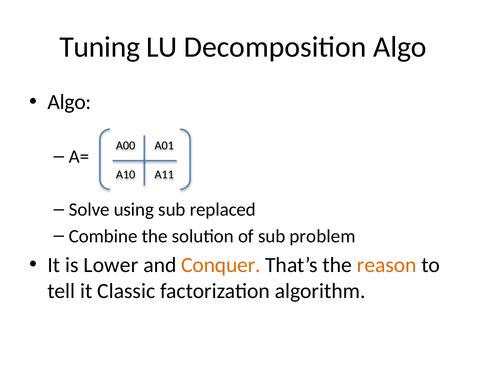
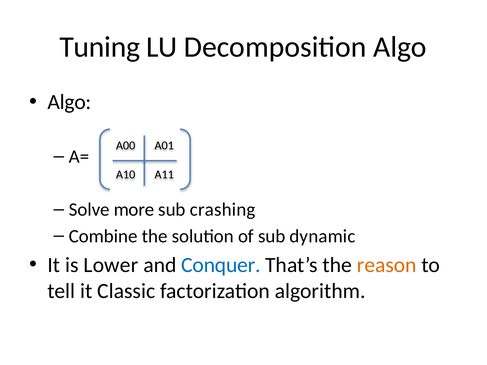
using: using -> more
replaced: replaced -> crashing
problem: problem -> dynamic
Conquer colour: orange -> blue
